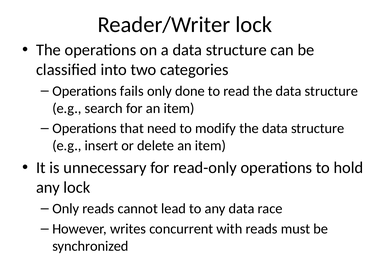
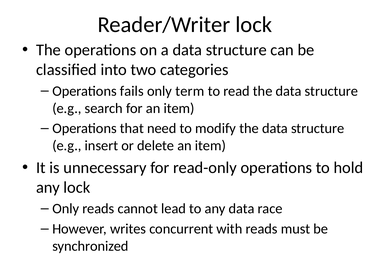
done: done -> term
